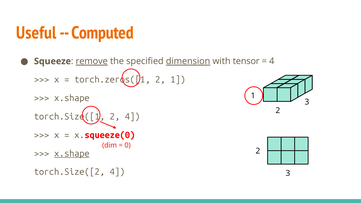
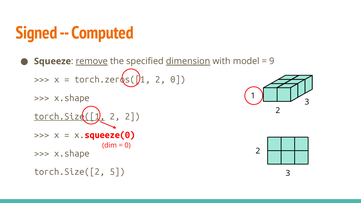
Useful: Useful -> Signed
tensor: tensor -> model
4 at (272, 61): 4 -> 9
2 1: 1 -> 0
torch.Size([1 underline: none -> present
2 4: 4 -> 2
x.shape at (72, 154) underline: present -> none
torch.Size([2 4: 4 -> 5
